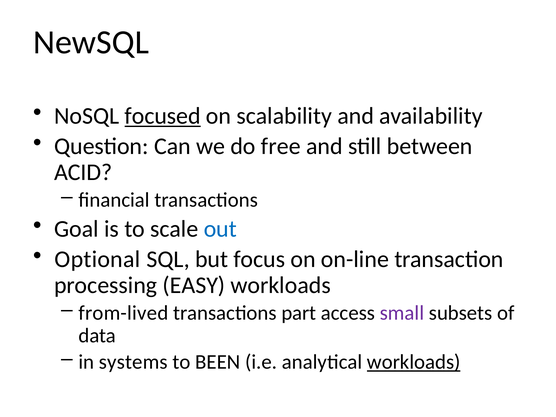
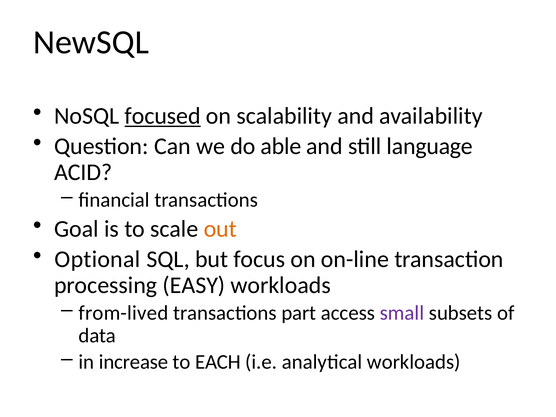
free: free -> able
between: between -> language
out colour: blue -> orange
systems: systems -> increase
BEEN: BEEN -> EACH
workloads at (414, 362) underline: present -> none
